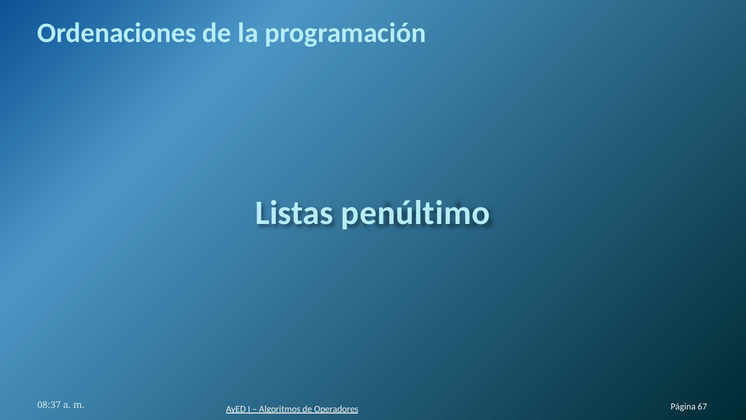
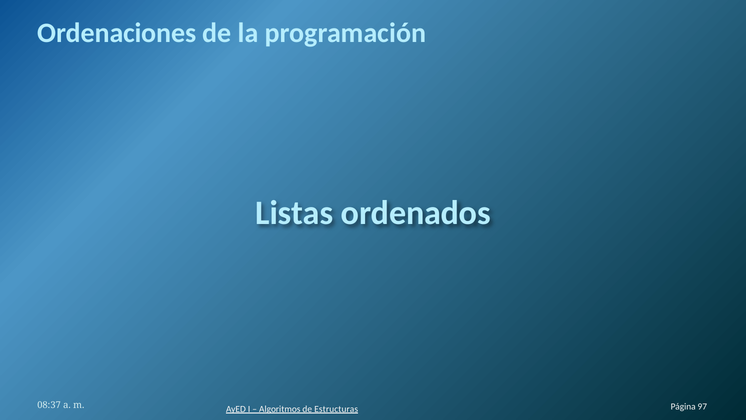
penúltimo: penúltimo -> ordenados
Operadores: Operadores -> Estructuras
67: 67 -> 97
